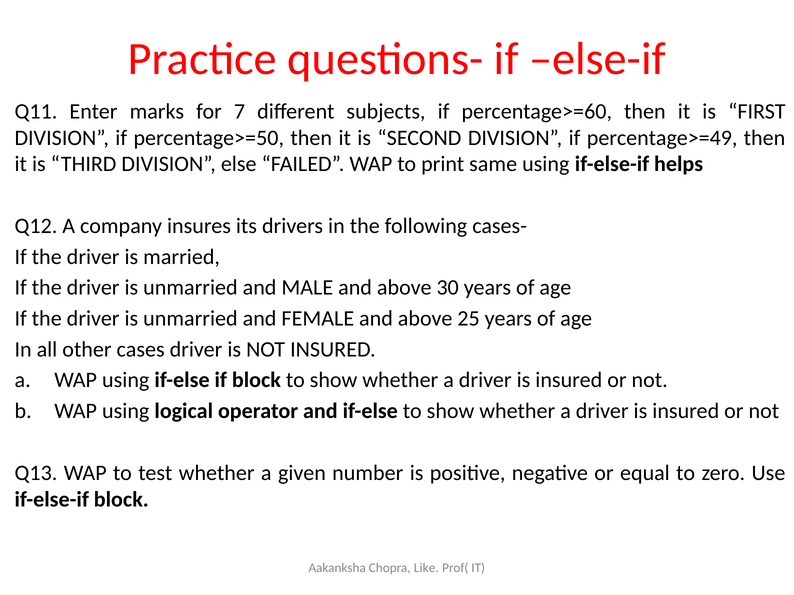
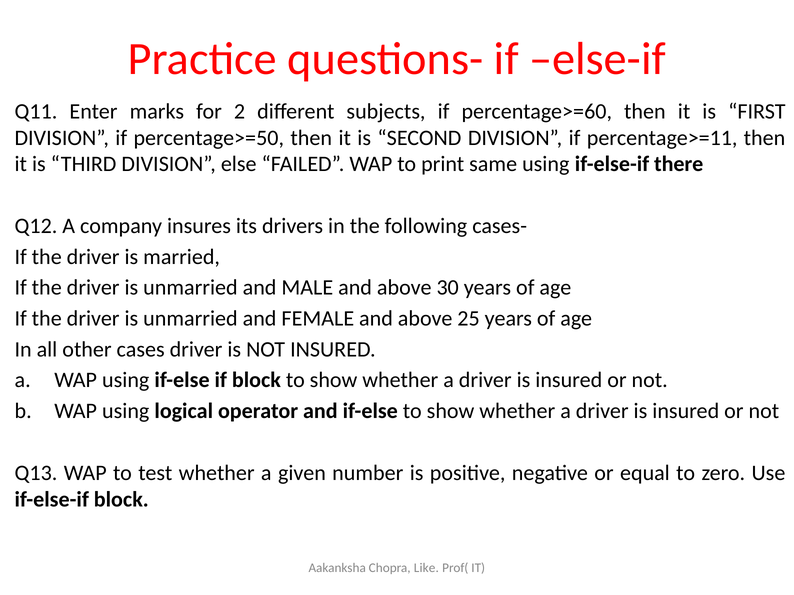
7: 7 -> 2
percentage>=49: percentage>=49 -> percentage>=11
helps: helps -> there
